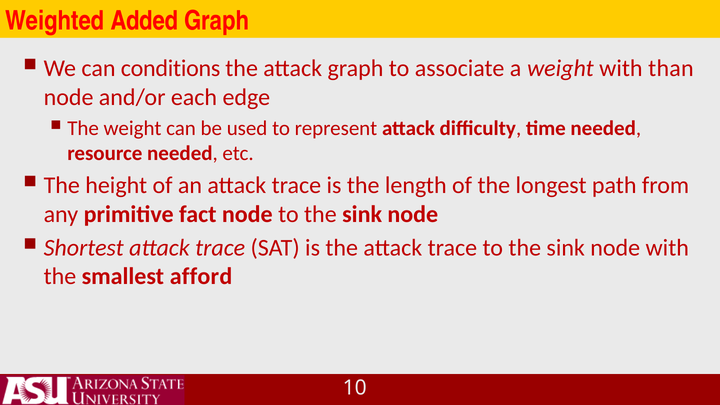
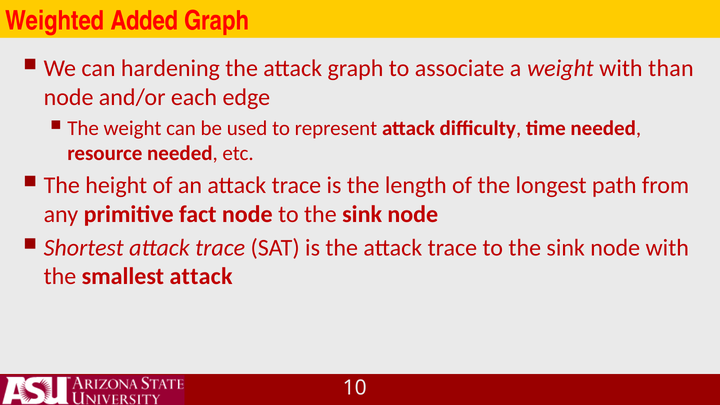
conditions: conditions -> hardening
smallest afford: afford -> attack
